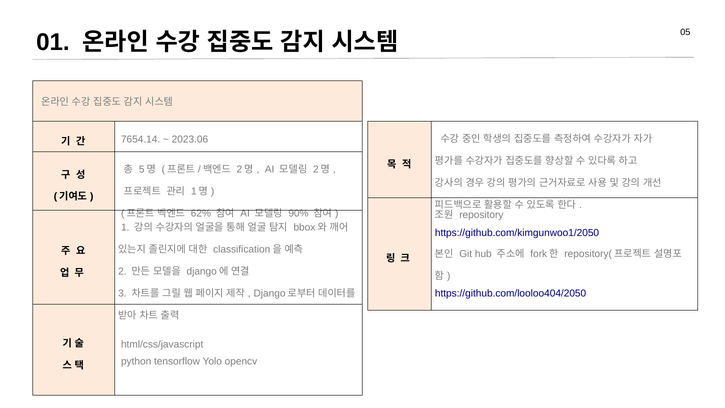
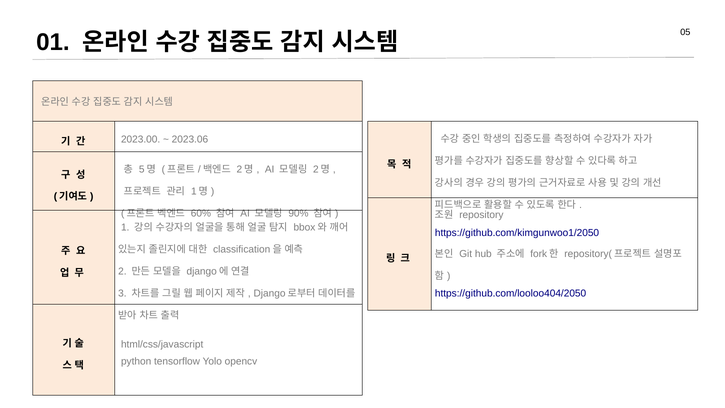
7654.14: 7654.14 -> 2023.00
62%: 62% -> 60%
